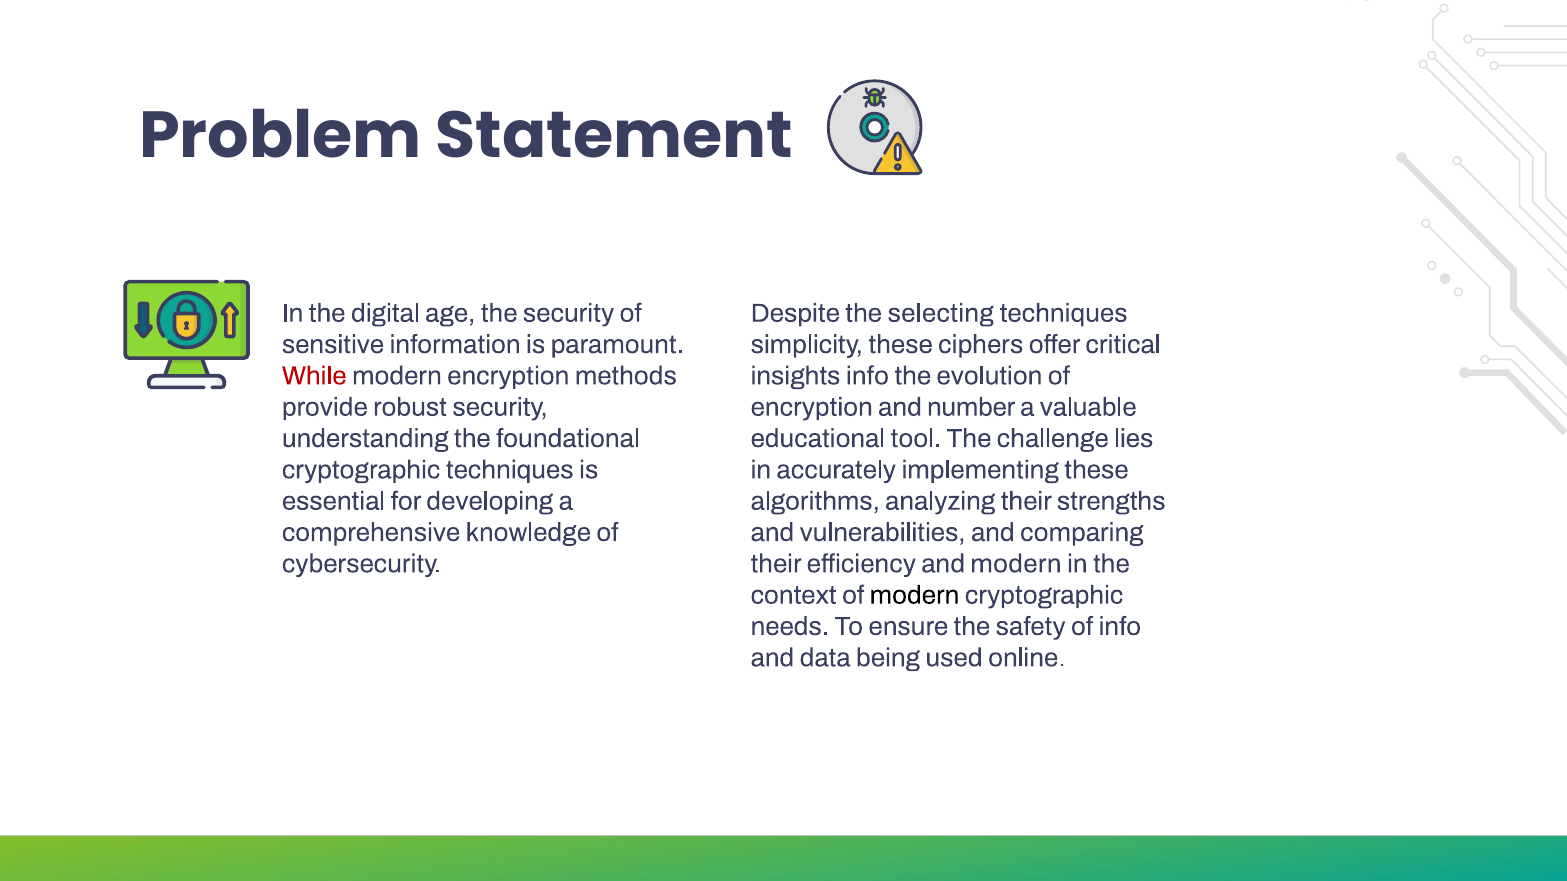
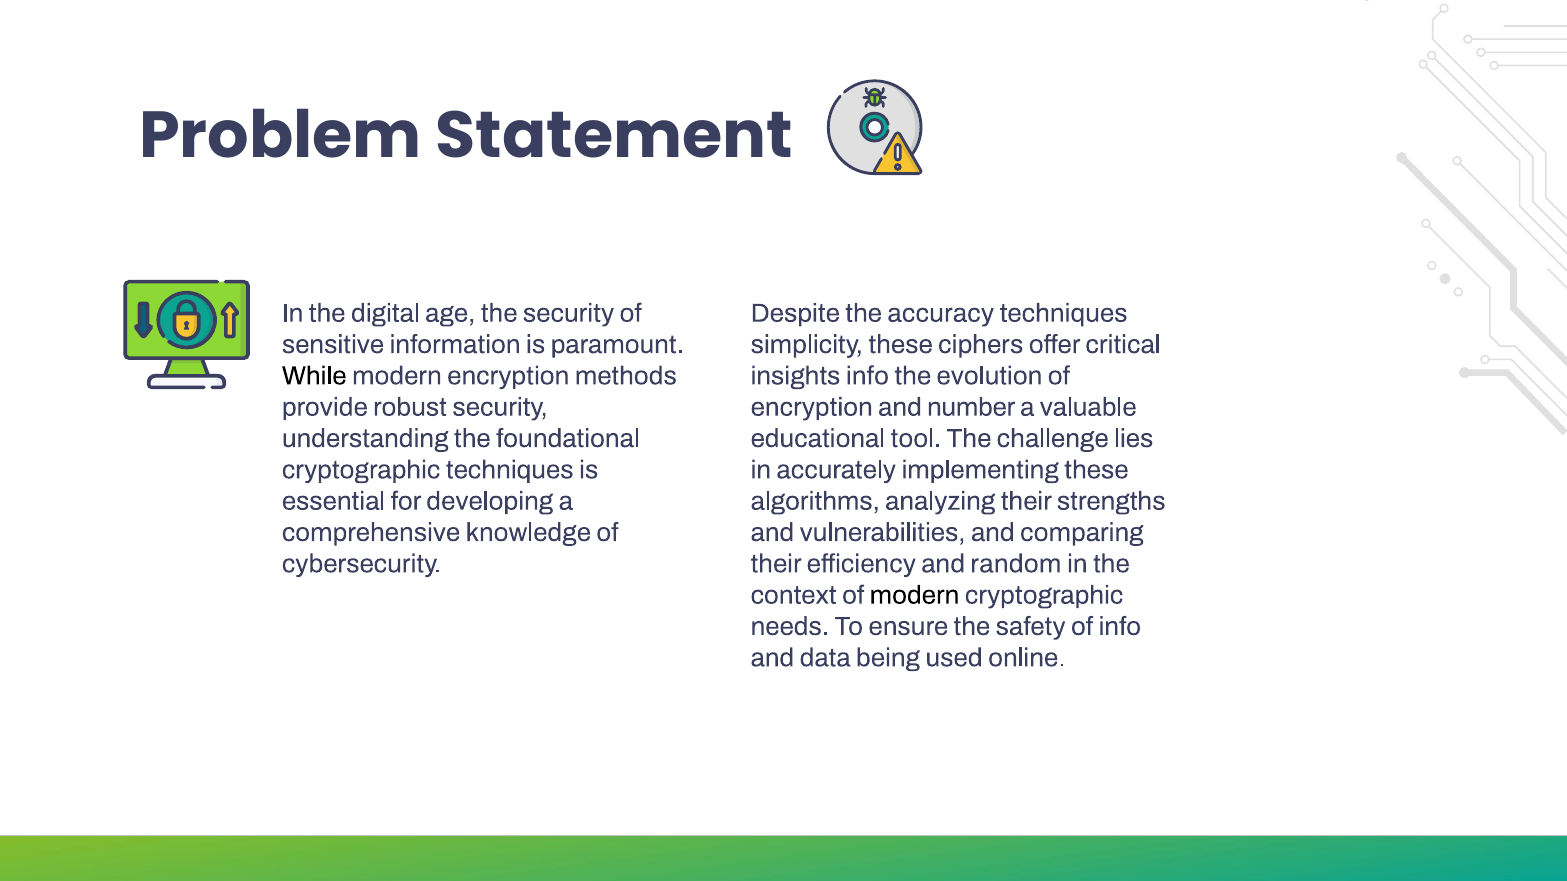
selecting: selecting -> accuracy
While colour: red -> black
and modern: modern -> random
